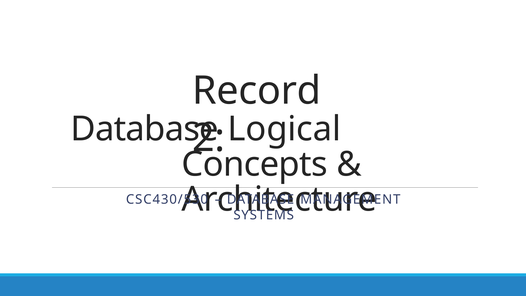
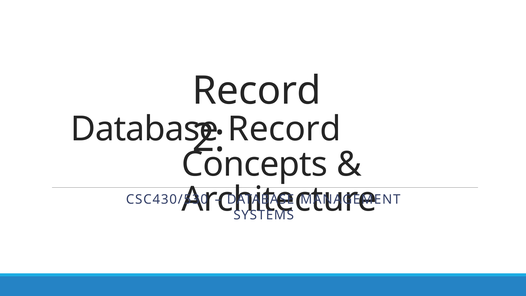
Logical at (284, 129): Logical -> Record
